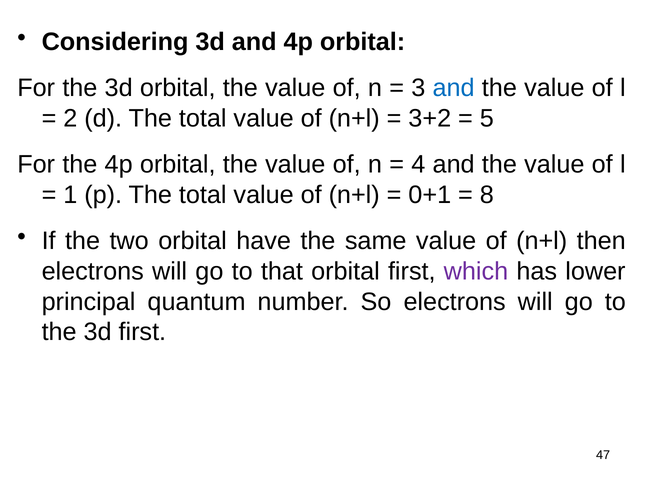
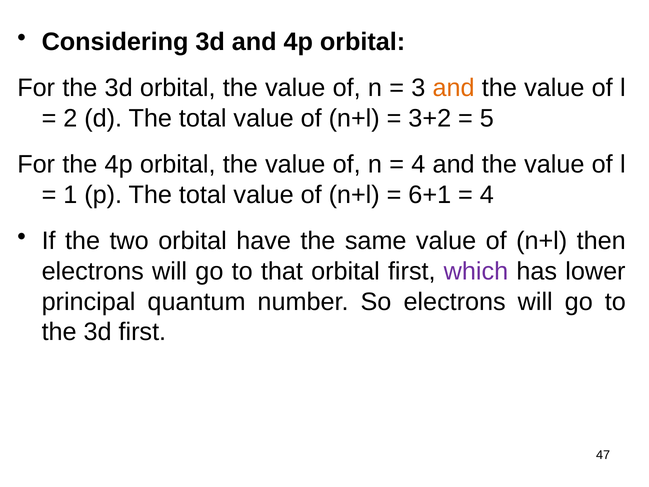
and at (454, 88) colour: blue -> orange
0+1: 0+1 -> 6+1
8 at (487, 195): 8 -> 4
